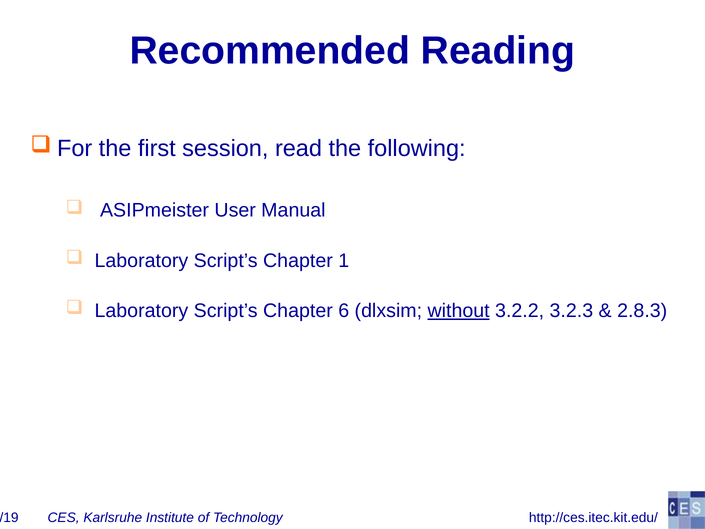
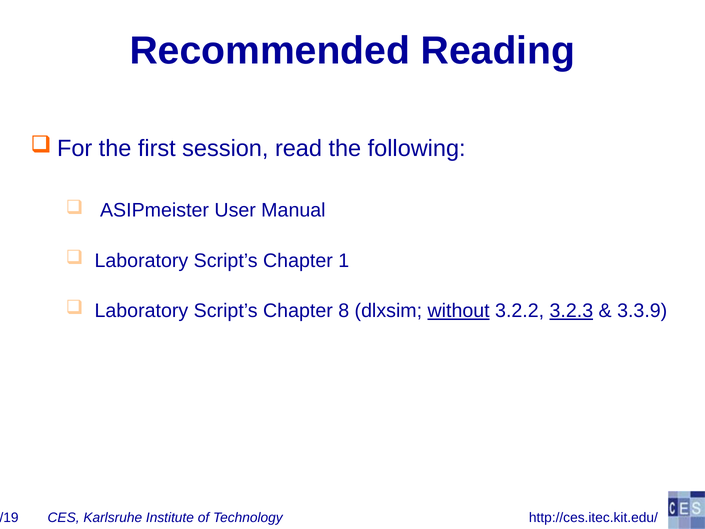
6: 6 -> 8
3.2.3 underline: none -> present
2.8.3: 2.8.3 -> 3.3.9
